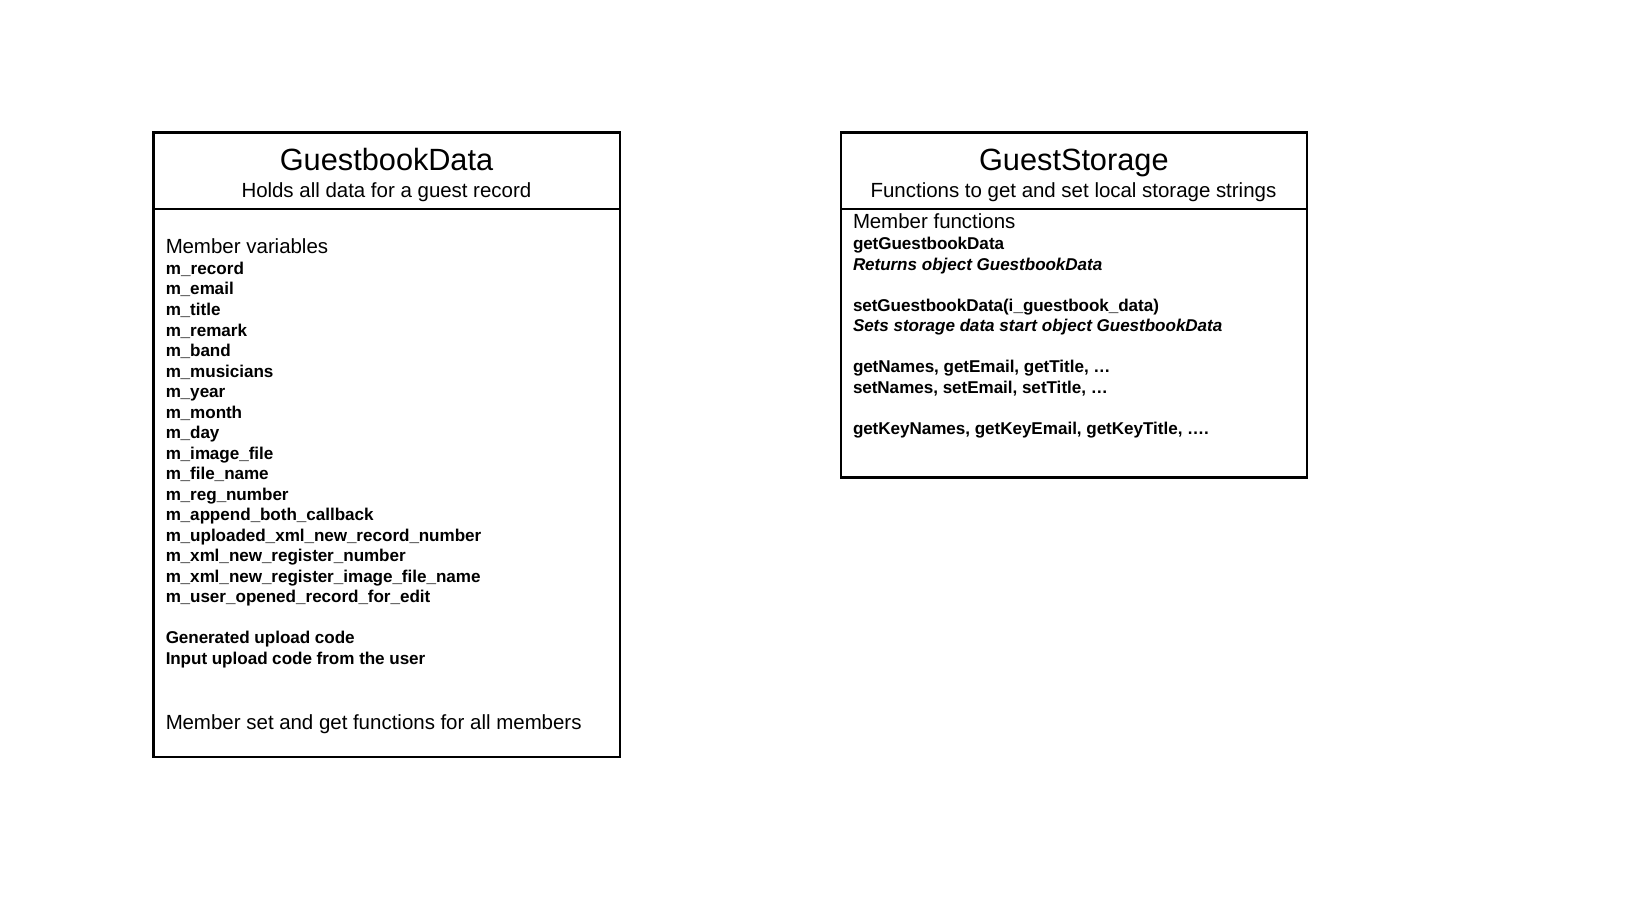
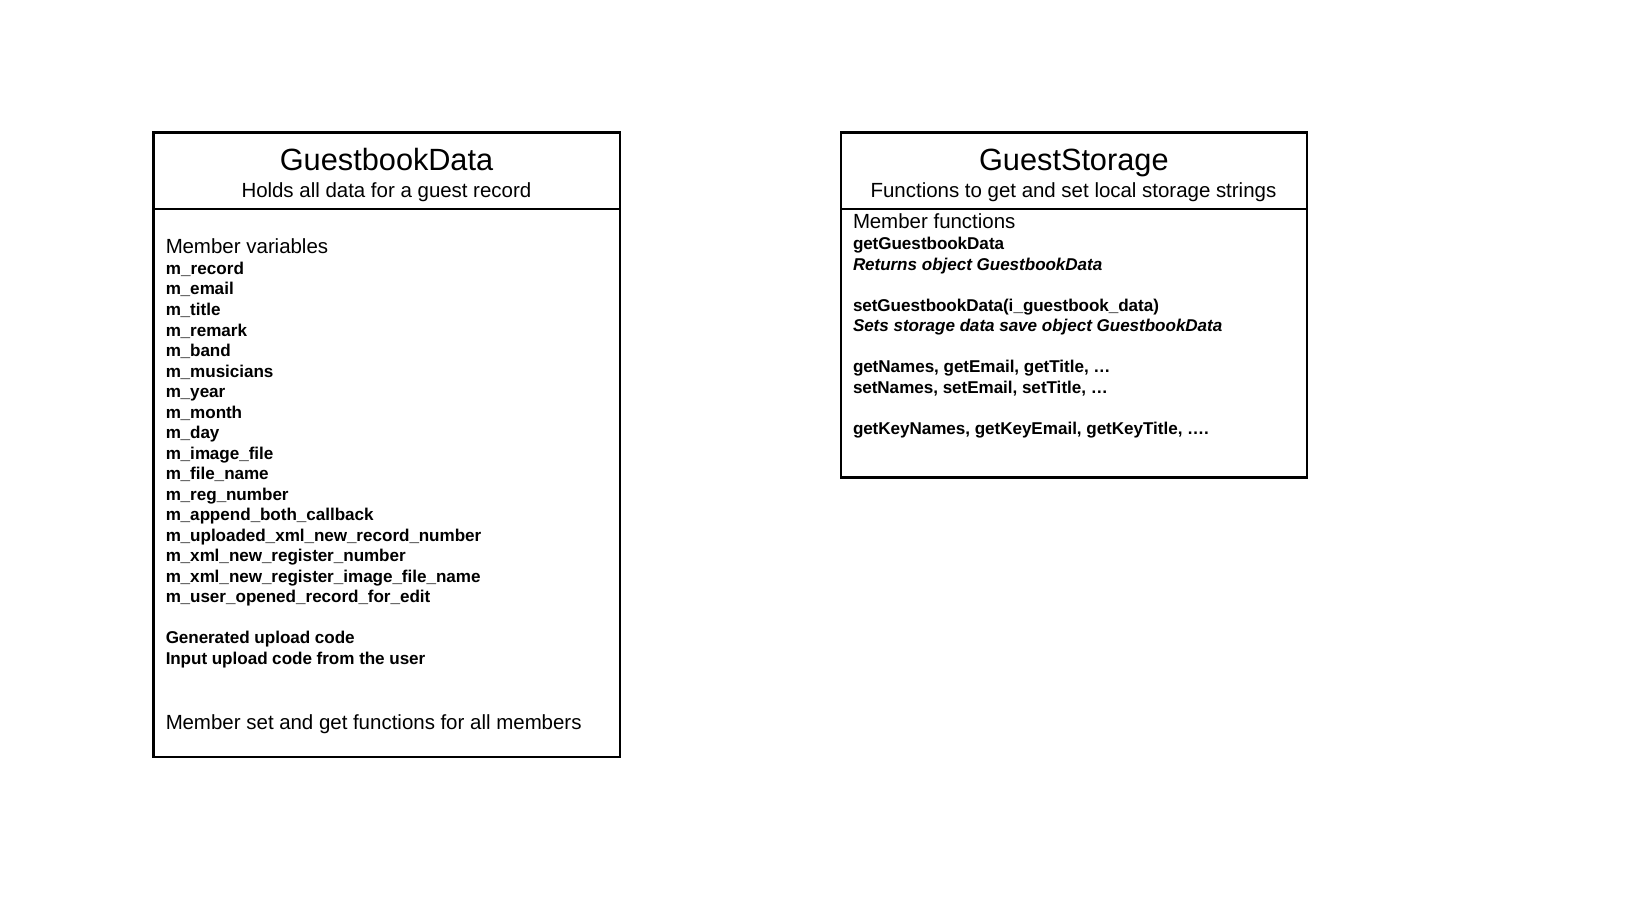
start: start -> save
